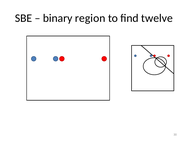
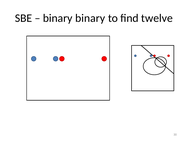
binary region: region -> binary
